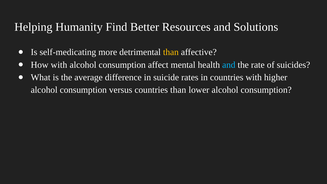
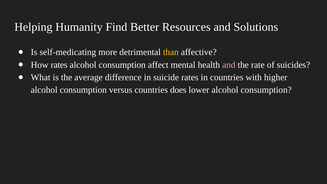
How with: with -> rates
and at (229, 65) colour: light blue -> pink
countries than: than -> does
